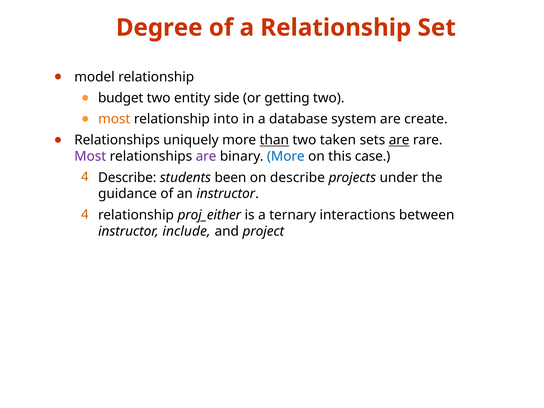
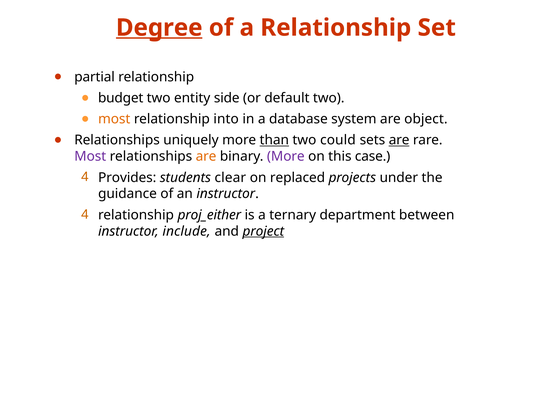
Degree underline: none -> present
model: model -> partial
getting: getting -> default
create: create -> object
taken: taken -> could
are at (206, 156) colour: purple -> orange
More at (286, 156) colour: blue -> purple
Describe at (127, 178): Describe -> Provides
been: been -> clear
on describe: describe -> replaced
interactions: interactions -> department
project underline: none -> present
